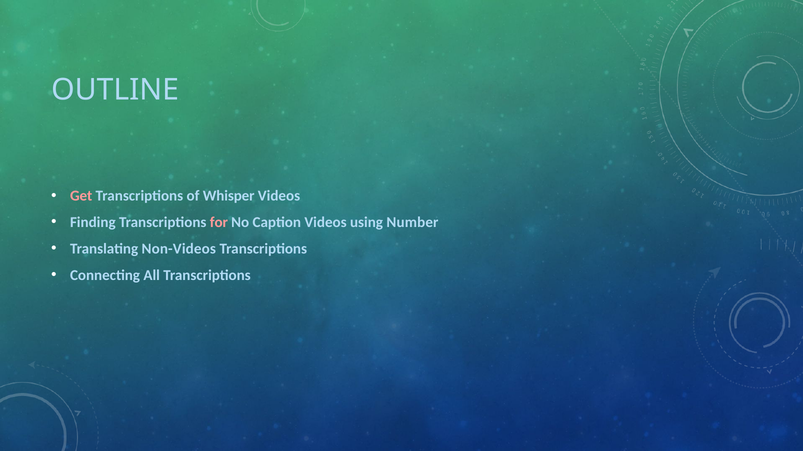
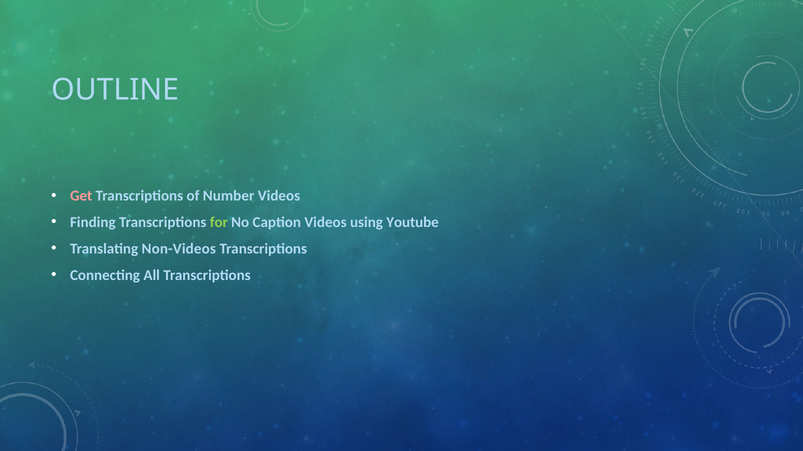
Whisper: Whisper -> Number
for colour: pink -> light green
Number: Number -> Youtube
